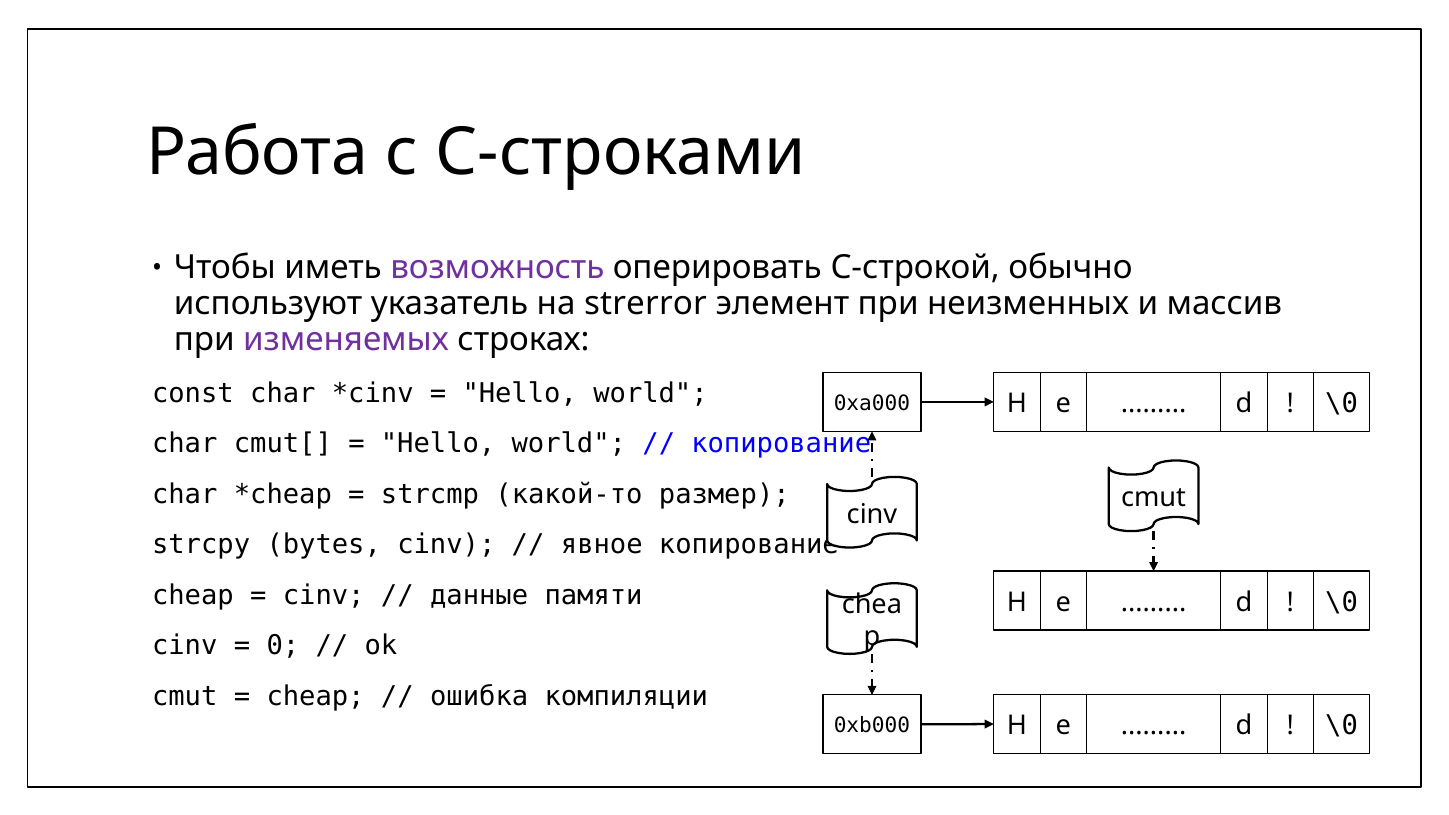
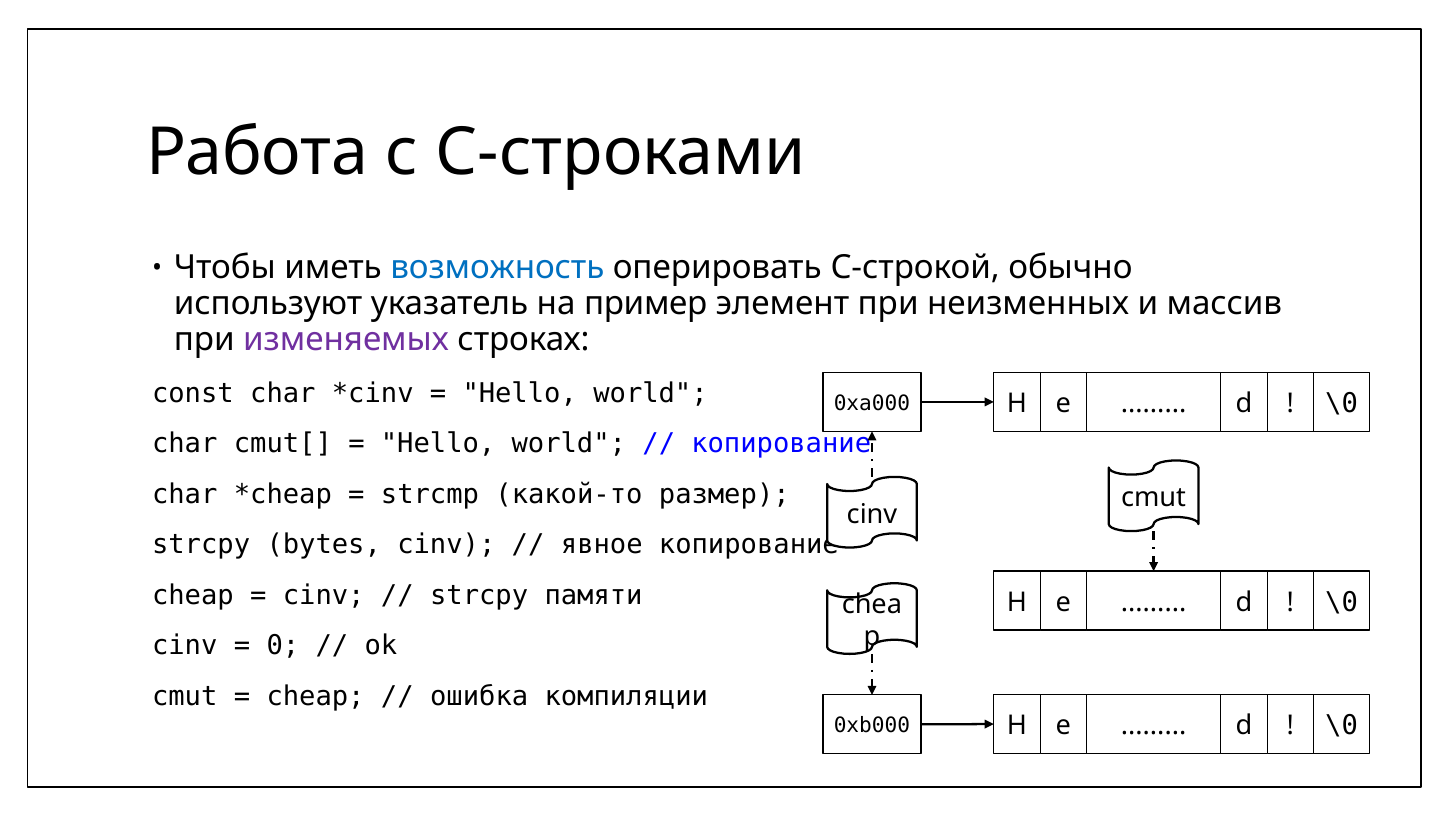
возможность colour: purple -> blue
strerror: strerror -> пример
данные at (479, 595): данные -> strcpy
